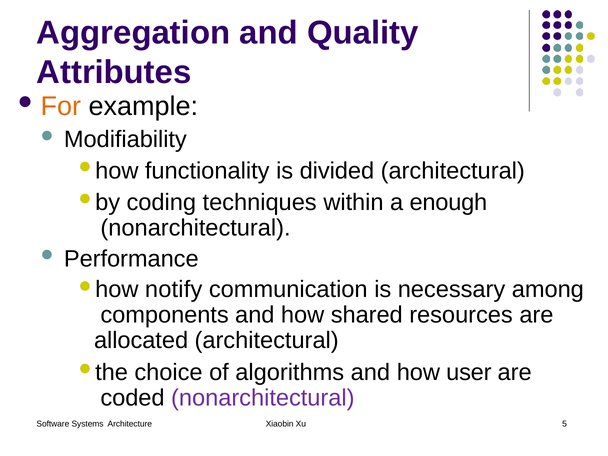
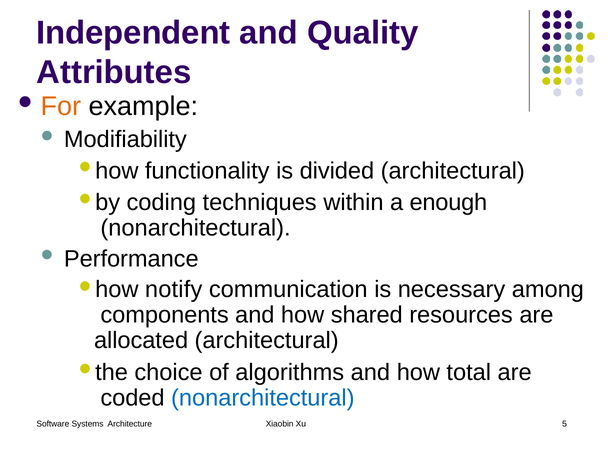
Aggregation: Aggregation -> Independent
user: user -> total
nonarchitectural at (263, 398) colour: purple -> blue
